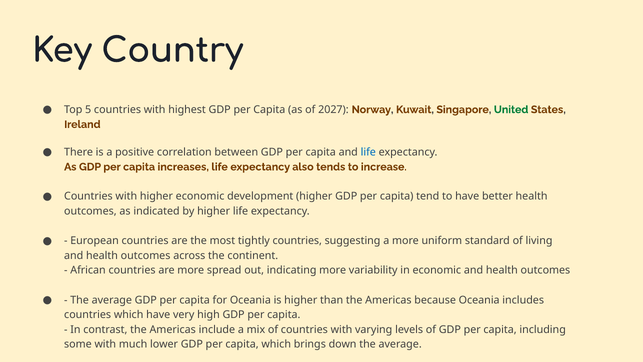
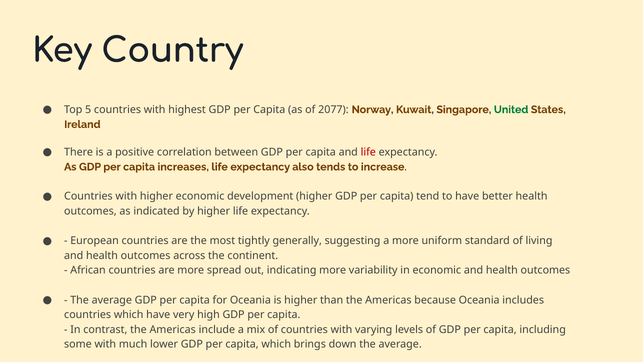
2027: 2027 -> 2077
life at (368, 152) colour: blue -> red
tightly countries: countries -> generally
